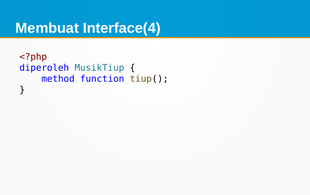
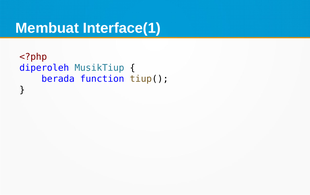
Interface(4: Interface(4 -> Interface(1
method: method -> berada
